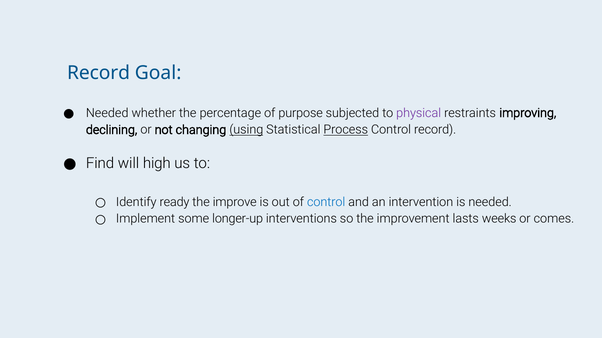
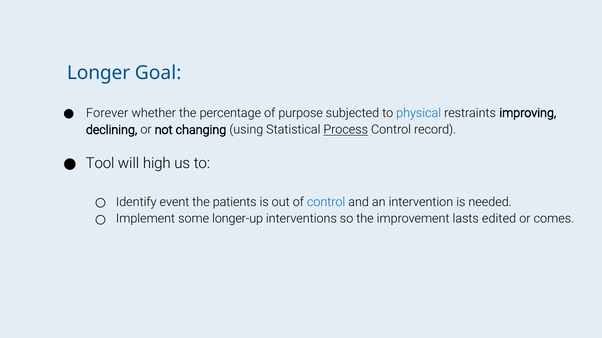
Record at (99, 73): Record -> Longer
Needed at (107, 113): Needed -> Forever
physical colour: purple -> blue
using underline: present -> none
Find: Find -> Tool
ready: ready -> event
improve: improve -> patients
weeks: weeks -> edited
